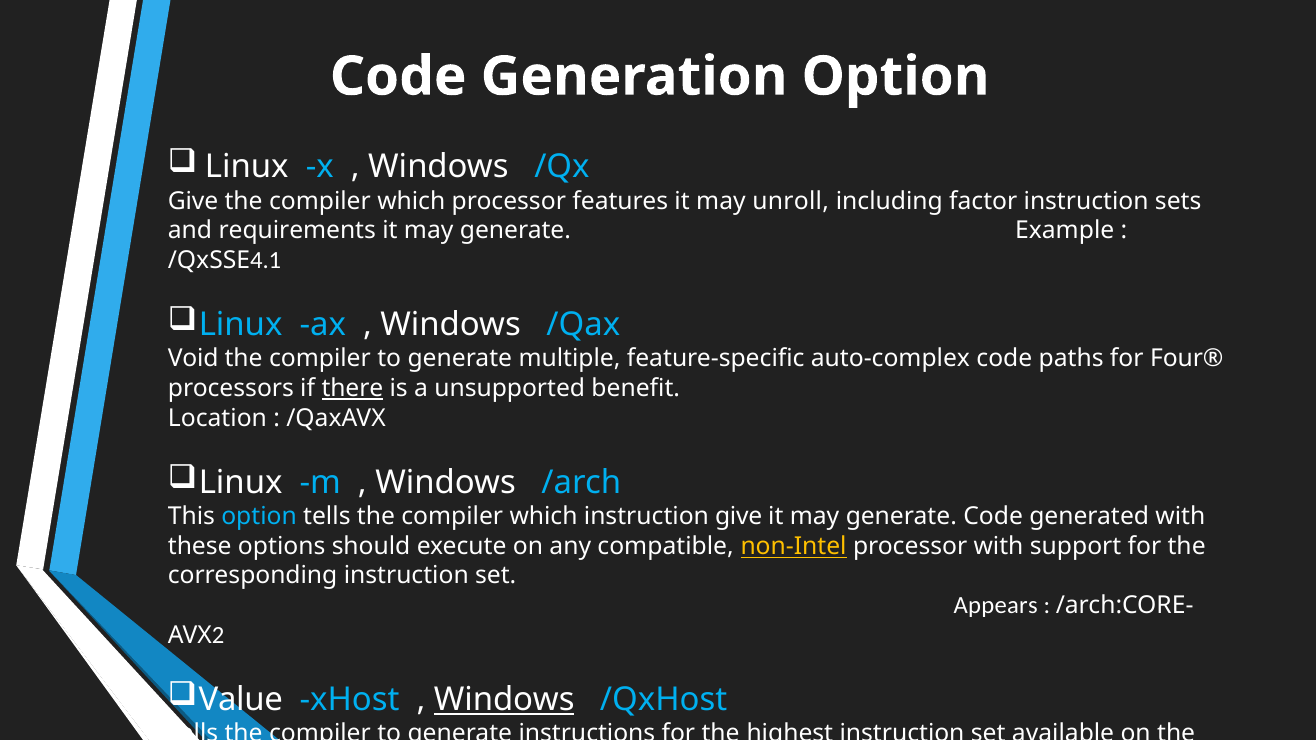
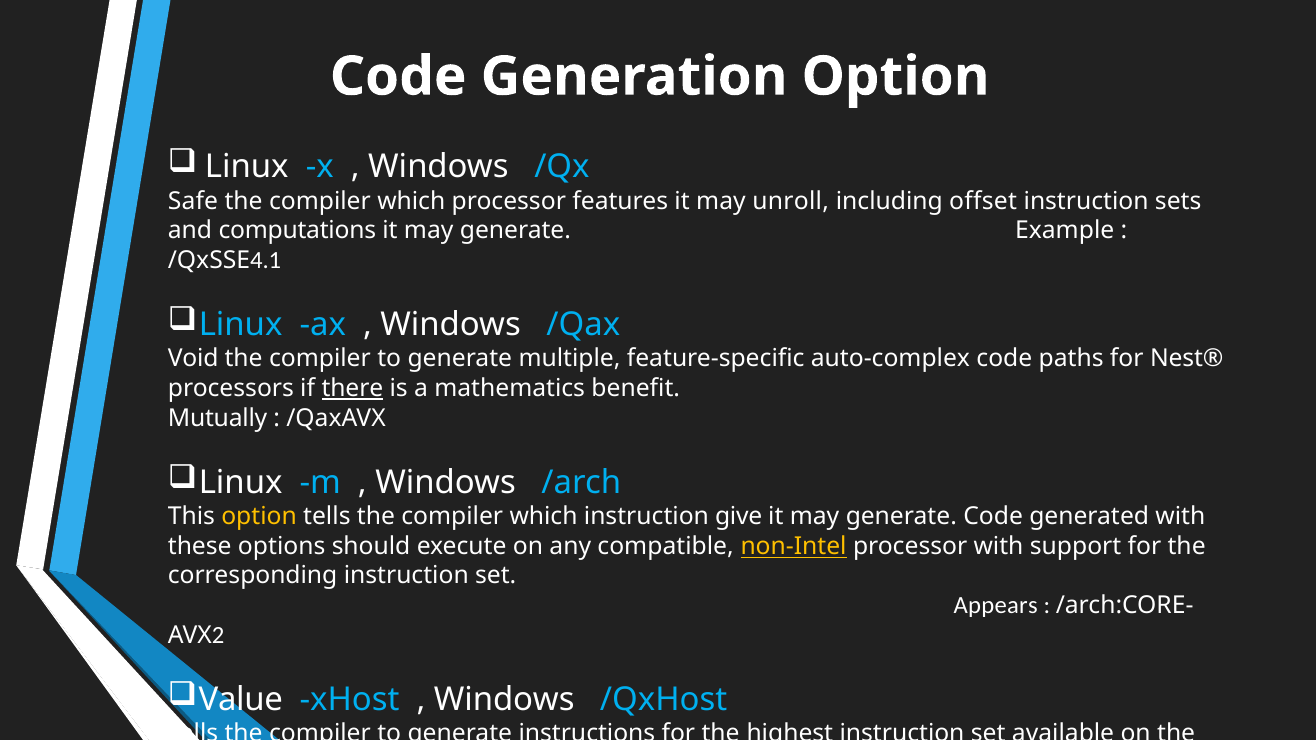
Give at (193, 201): Give -> Safe
factor: factor -> offset
requirements: requirements -> computations
Four®: Four® -> Nest®
unsupported: unsupported -> mathematics
Location: Location -> Mutually
option at (259, 517) colour: light blue -> yellow
Windows at (504, 700) underline: present -> none
